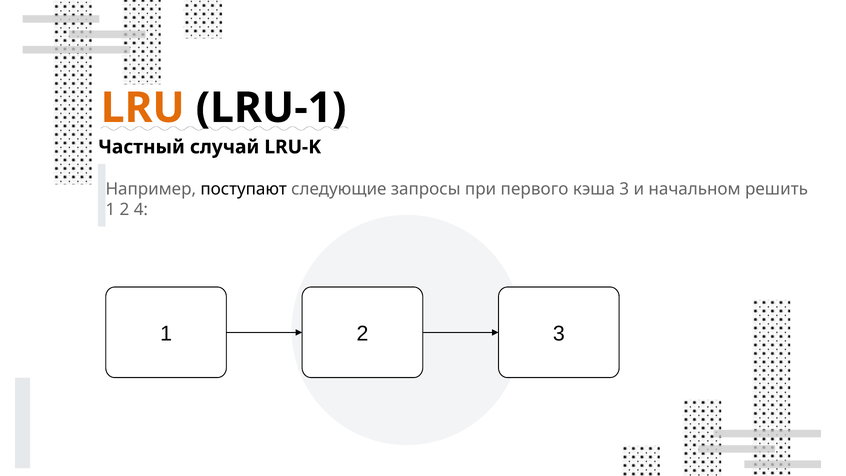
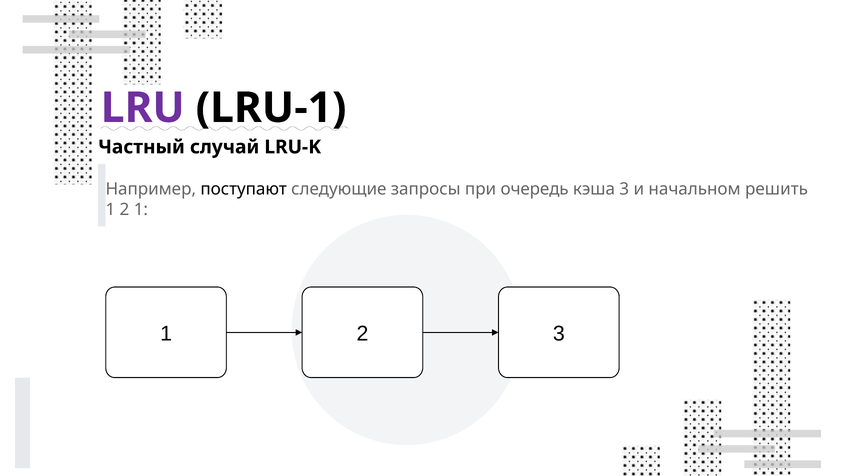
LRU colour: orange -> purple
первого: первого -> очередь
2 4: 4 -> 1
